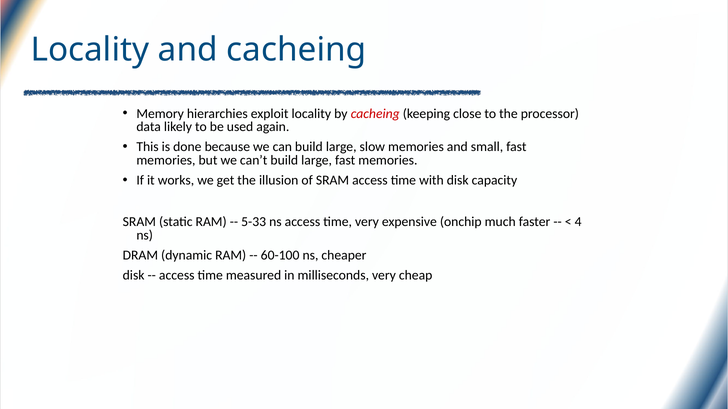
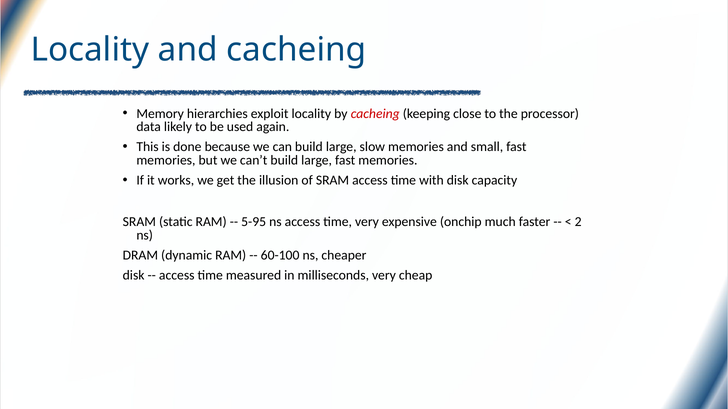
5-33: 5-33 -> 5-95
4: 4 -> 2
